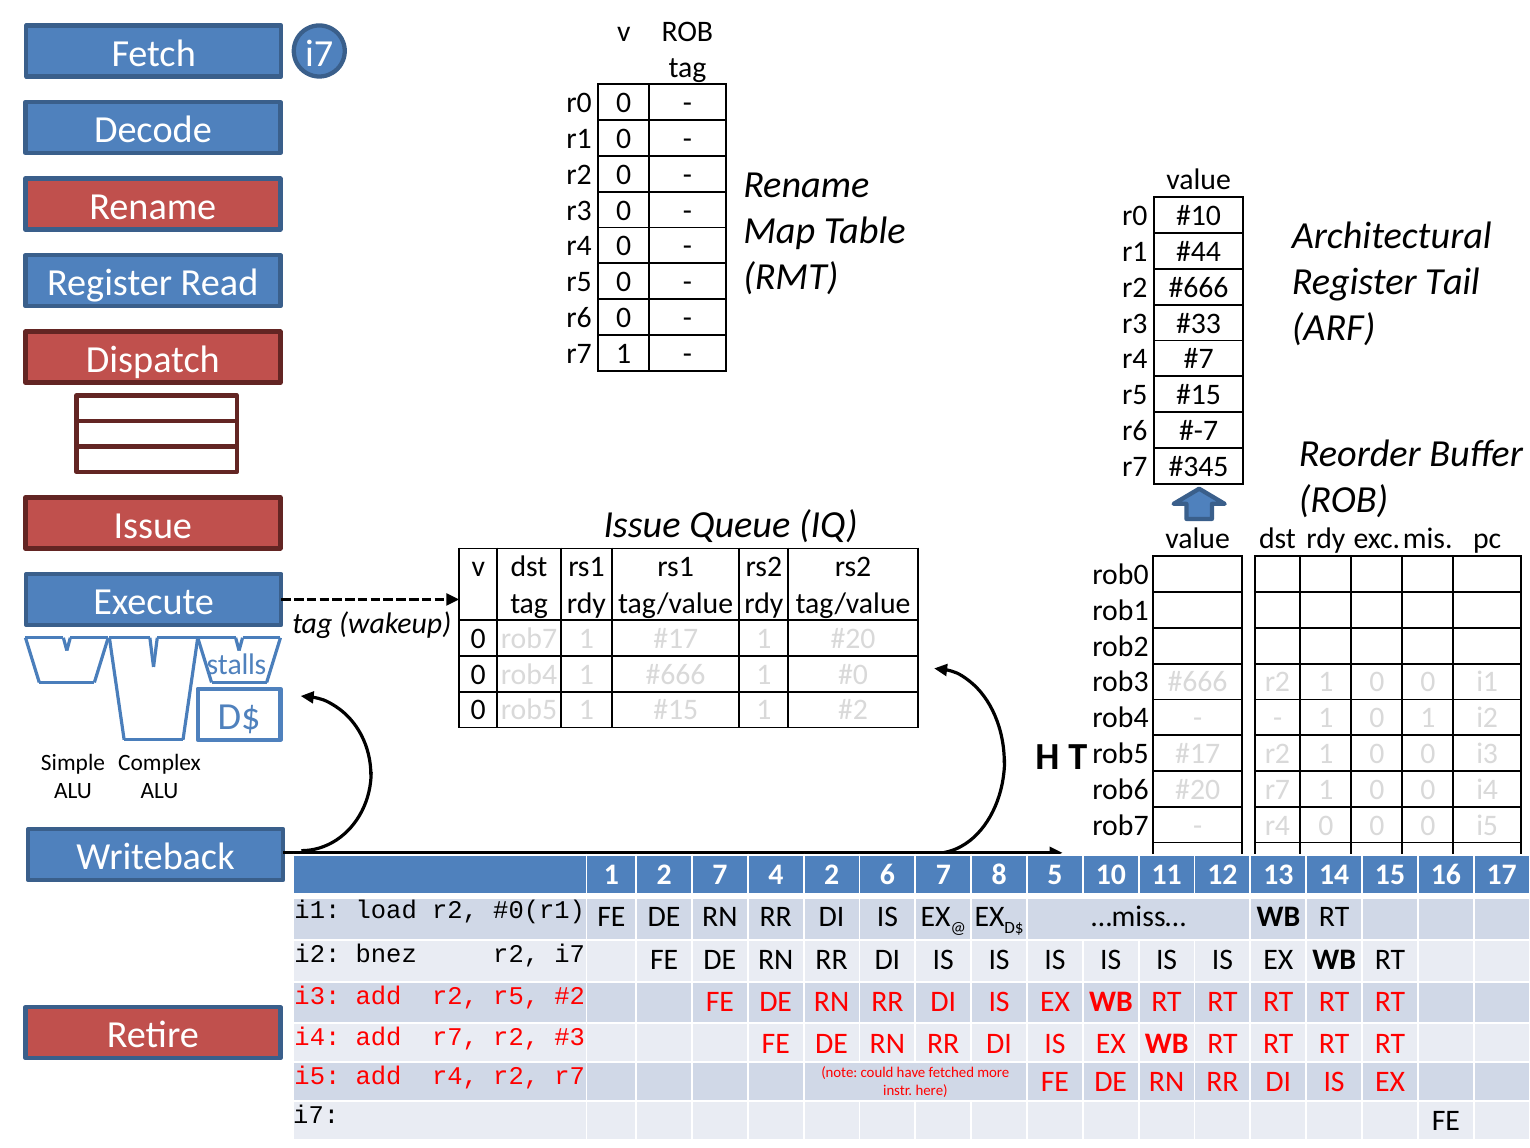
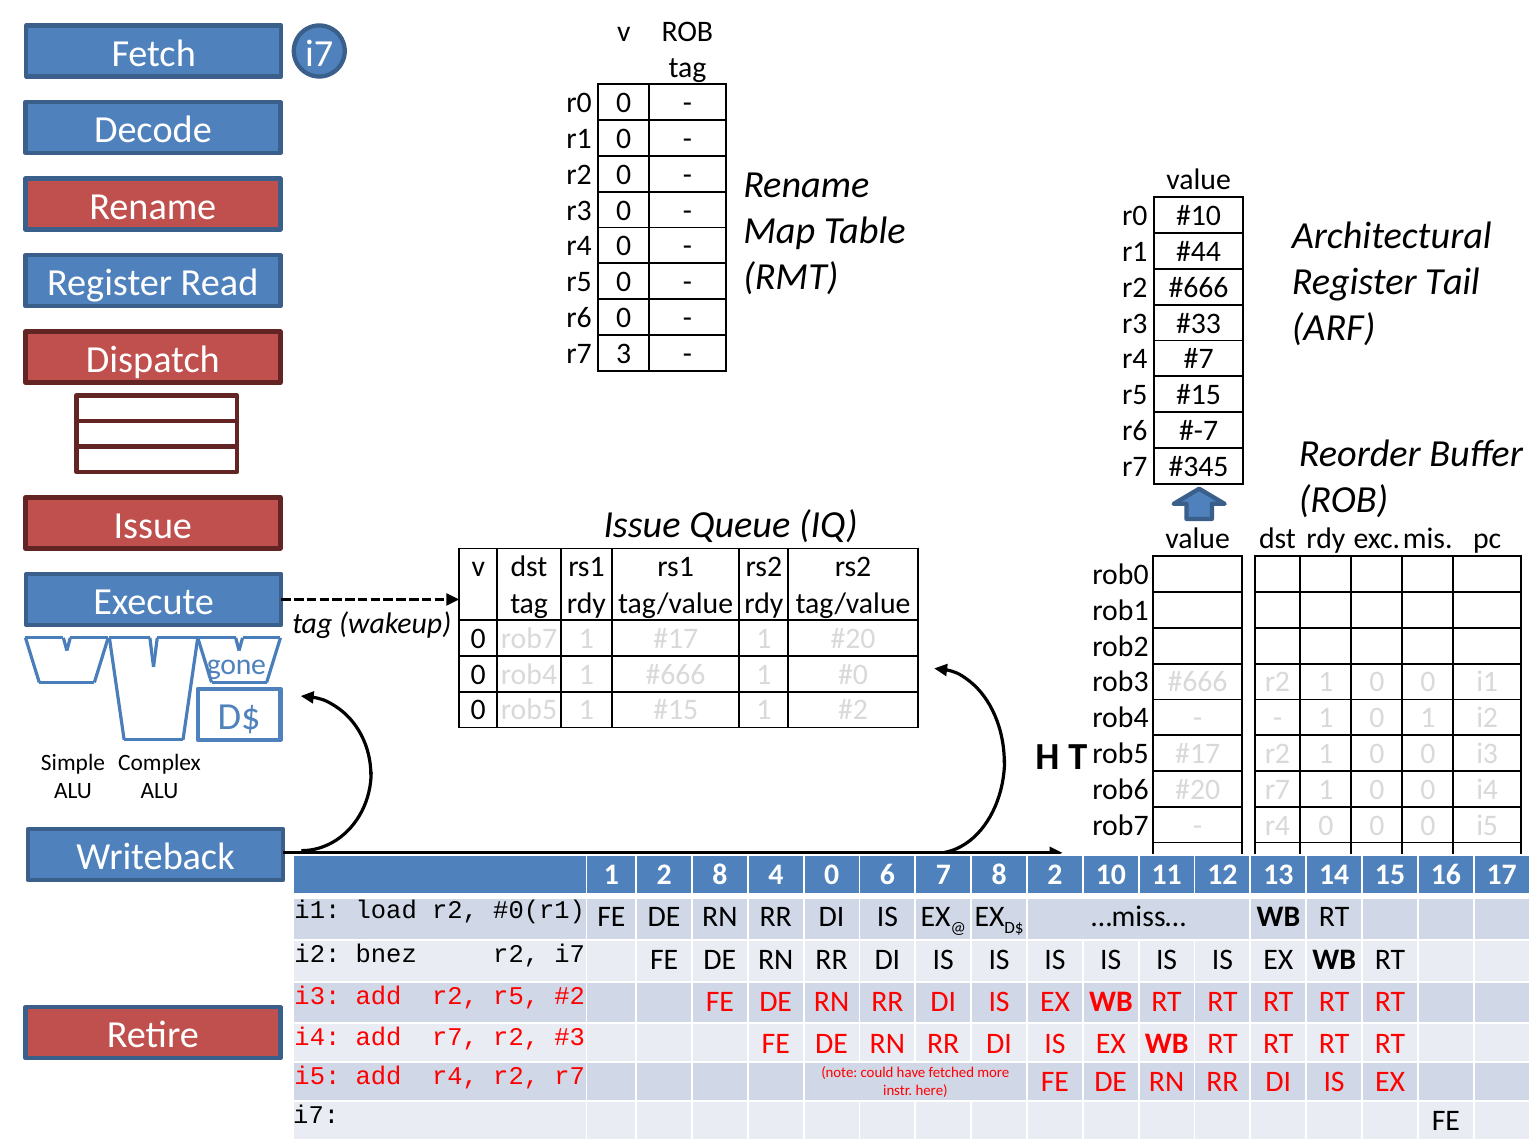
1 at (624, 353): 1 -> 3
stalls: stalls -> gone
2 7: 7 -> 8
4 2: 2 -> 0
8 5: 5 -> 2
